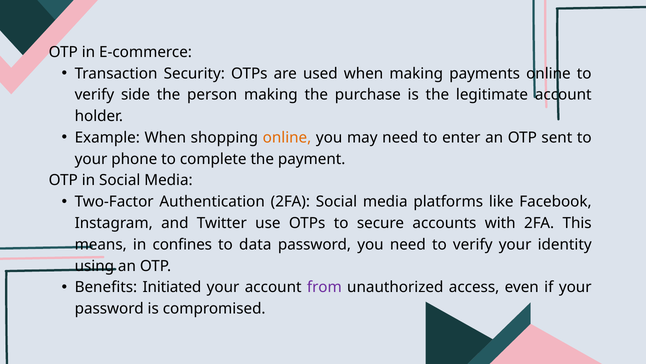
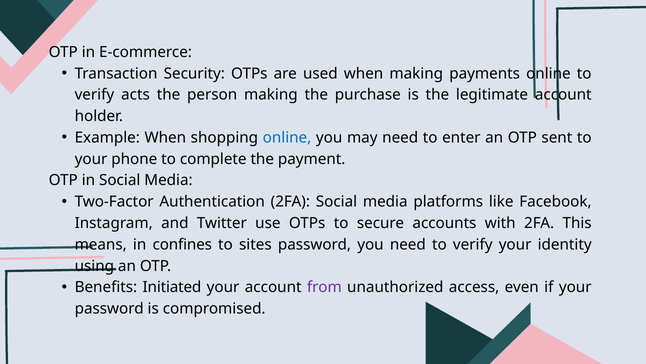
side: side -> acts
online at (287, 137) colour: orange -> blue
data: data -> sites
